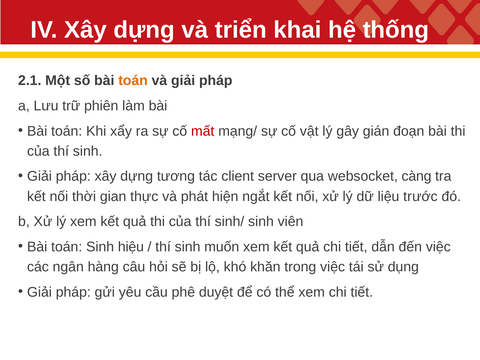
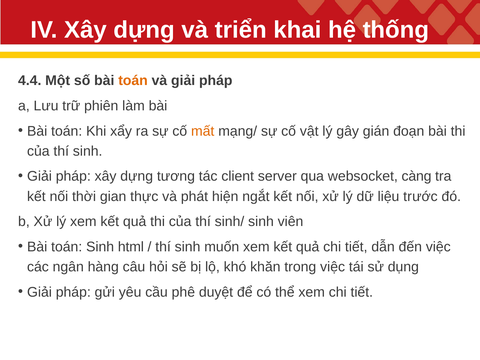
2.1: 2.1 -> 4.4
mất colour: red -> orange
hiệu: hiệu -> html
